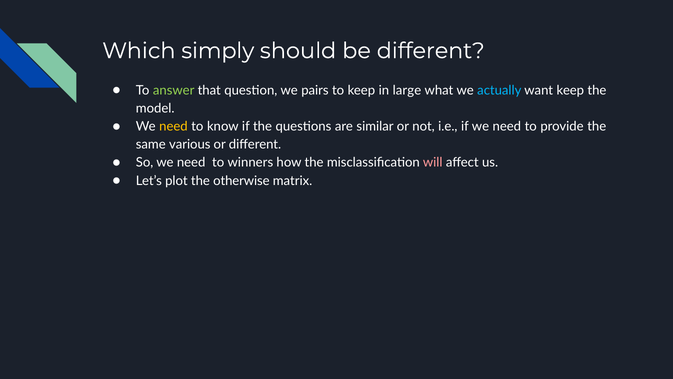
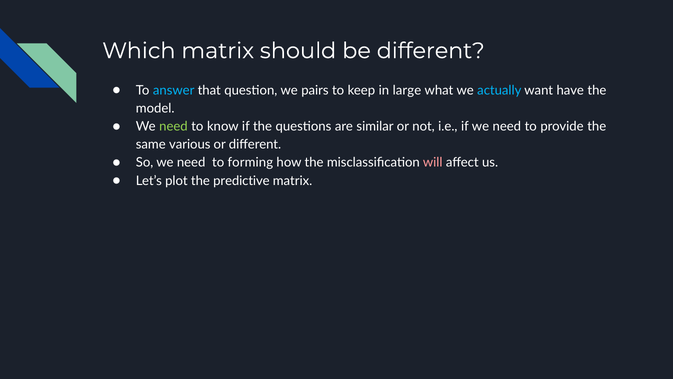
Which simply: simply -> matrix
answer colour: light green -> light blue
want keep: keep -> have
need at (173, 126) colour: yellow -> light green
winners: winners -> forming
otherwise: otherwise -> predictive
